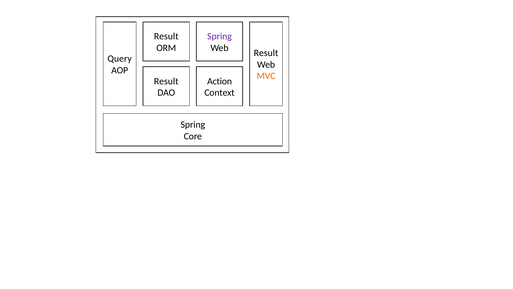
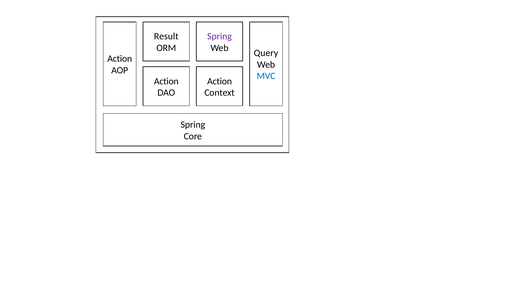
Result at (266, 53): Result -> Query
Query at (120, 59): Query -> Action
MVC colour: orange -> blue
Result at (166, 81): Result -> Action
